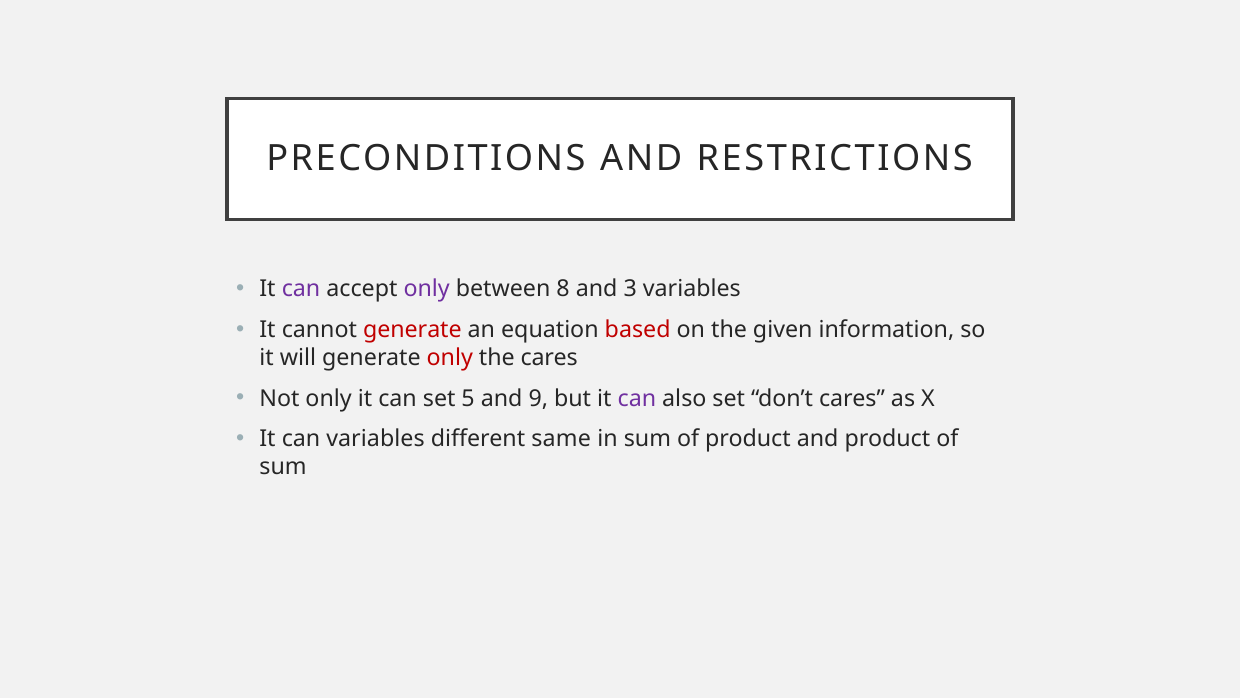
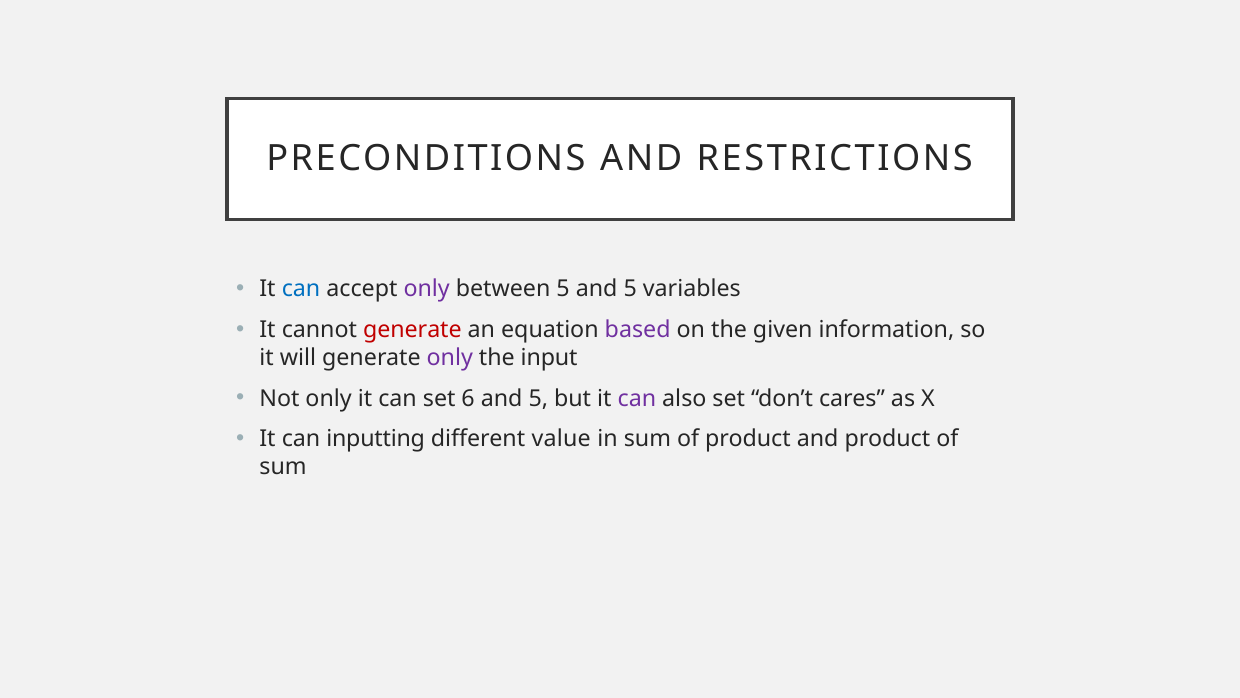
can at (301, 289) colour: purple -> blue
between 8: 8 -> 5
3 at (630, 289): 3 -> 5
based colour: red -> purple
only at (450, 357) colour: red -> purple
the cares: cares -> input
5: 5 -> 6
9 at (538, 398): 9 -> 5
can variables: variables -> inputting
same: same -> value
